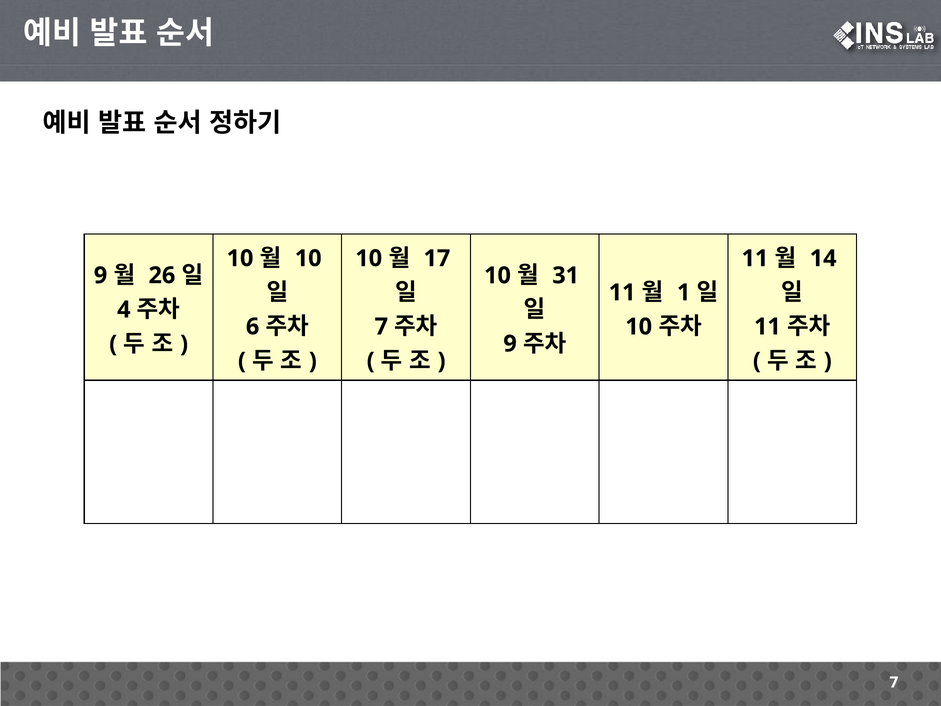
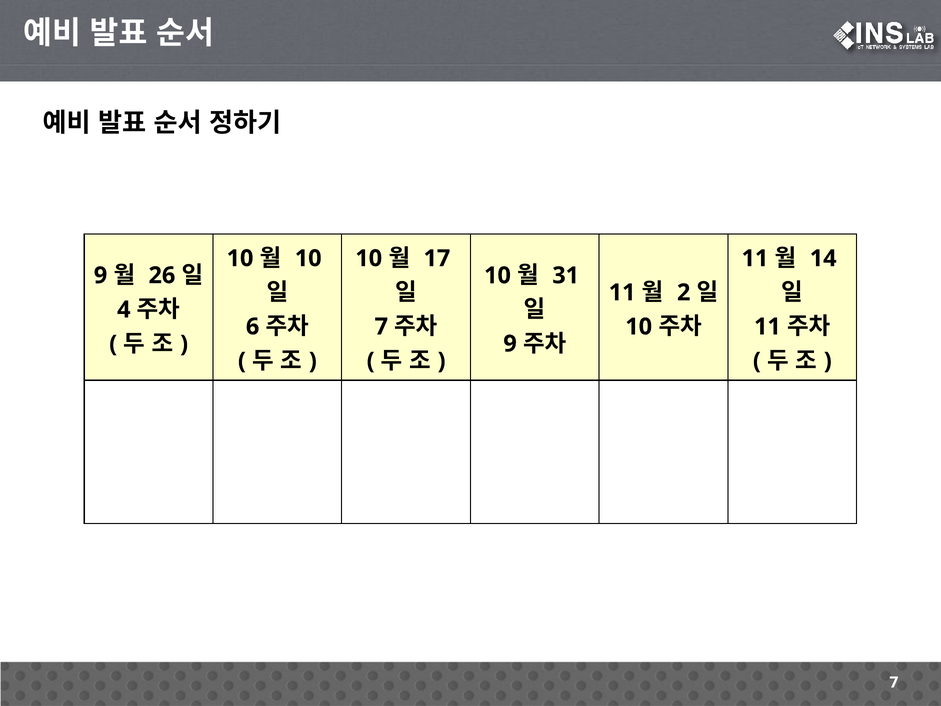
1: 1 -> 2
